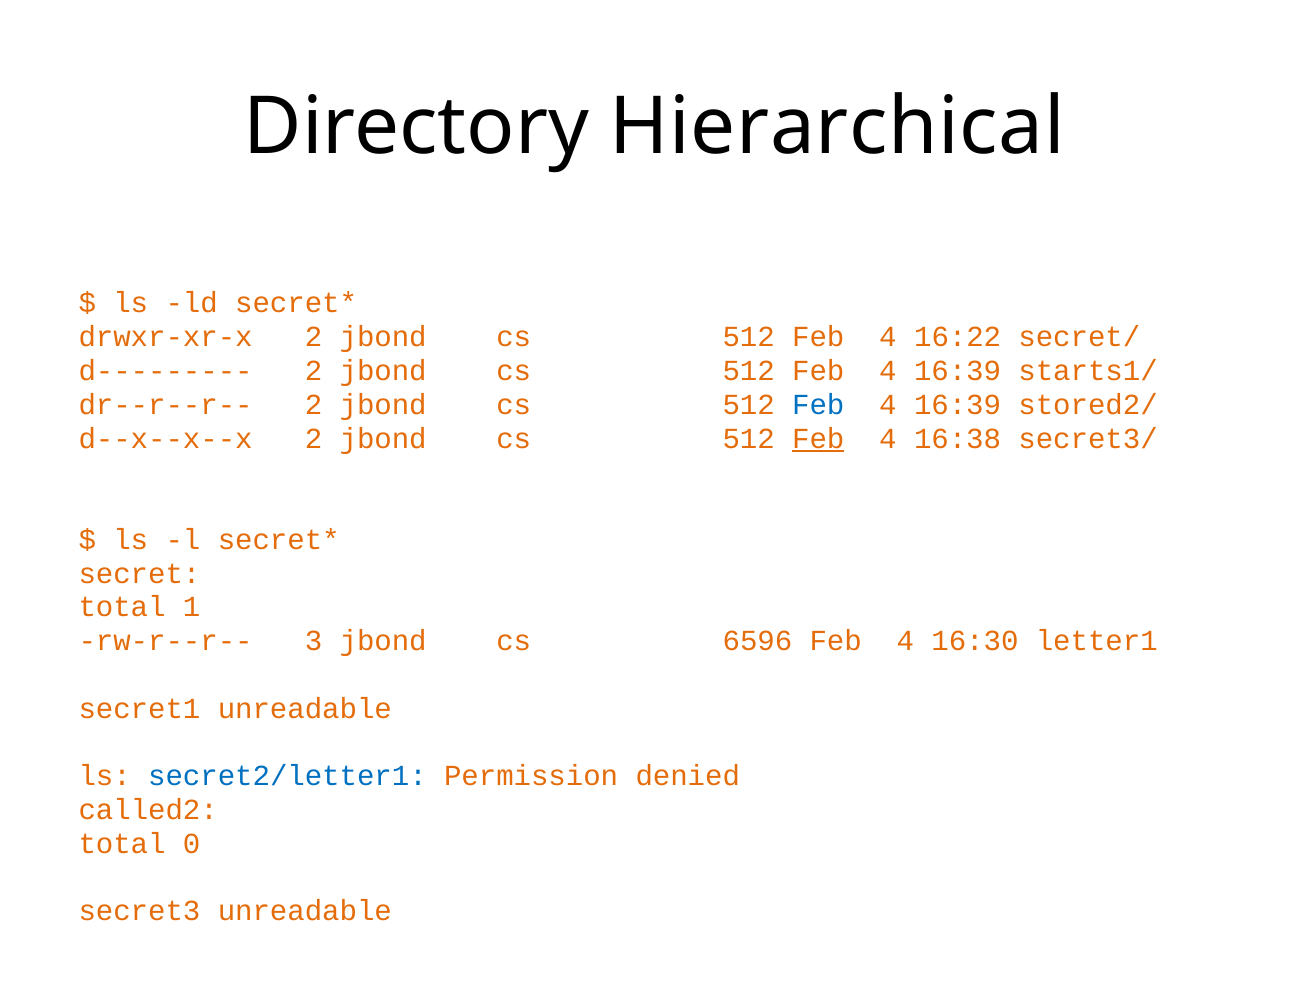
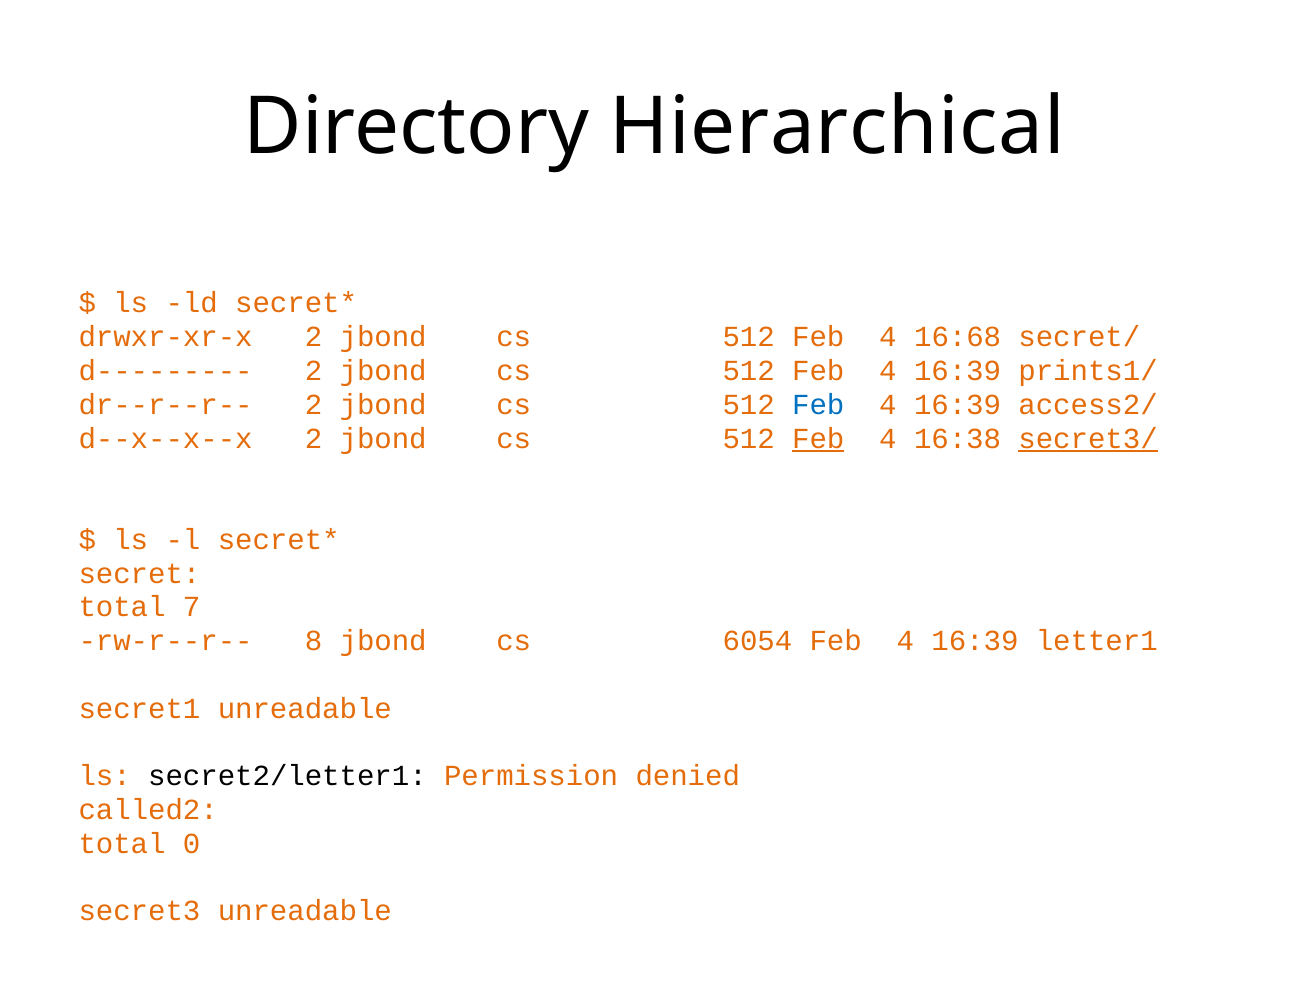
16:22: 16:22 -> 16:68
starts1/: starts1/ -> prints1/
stored2/: stored2/ -> access2/
secret3/ underline: none -> present
1: 1 -> 7
3: 3 -> 8
6596: 6596 -> 6054
16:30 at (975, 641): 16:30 -> 16:39
secret2/letter1 colour: blue -> black
